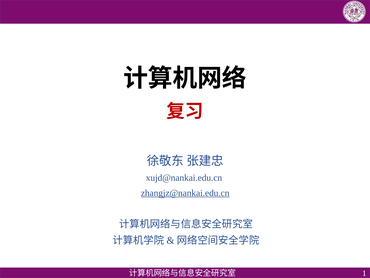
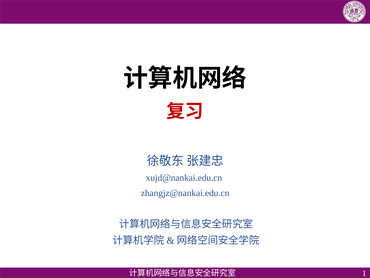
zhangjz@nankai.edu.cn underline: present -> none
